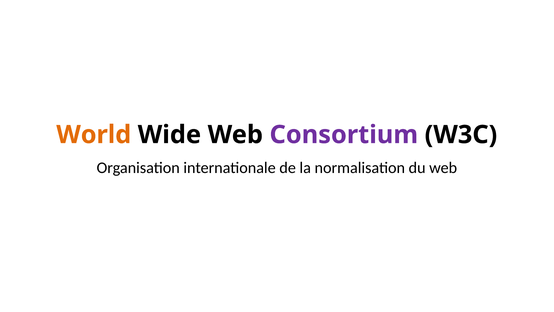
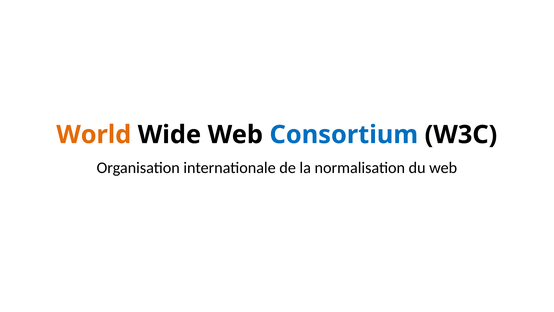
Consortium colour: purple -> blue
